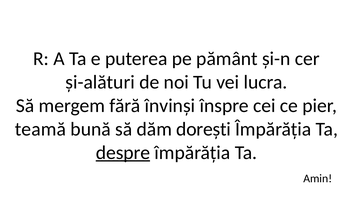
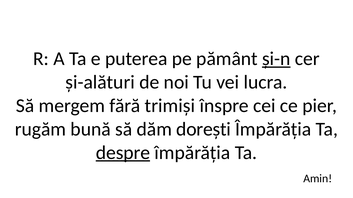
și-n underline: none -> present
învinși: învinși -> trimiși
teamă: teamă -> rugăm
